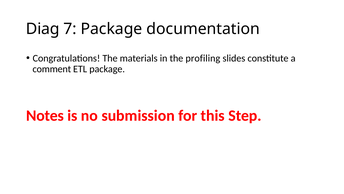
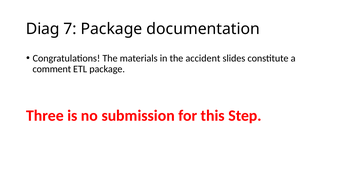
profiling: profiling -> accident
Notes: Notes -> Three
